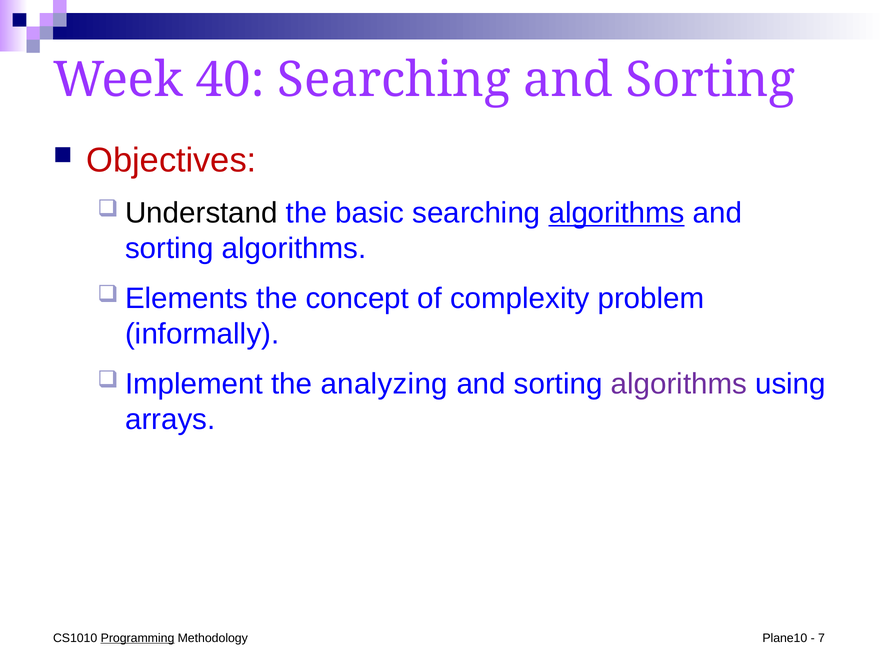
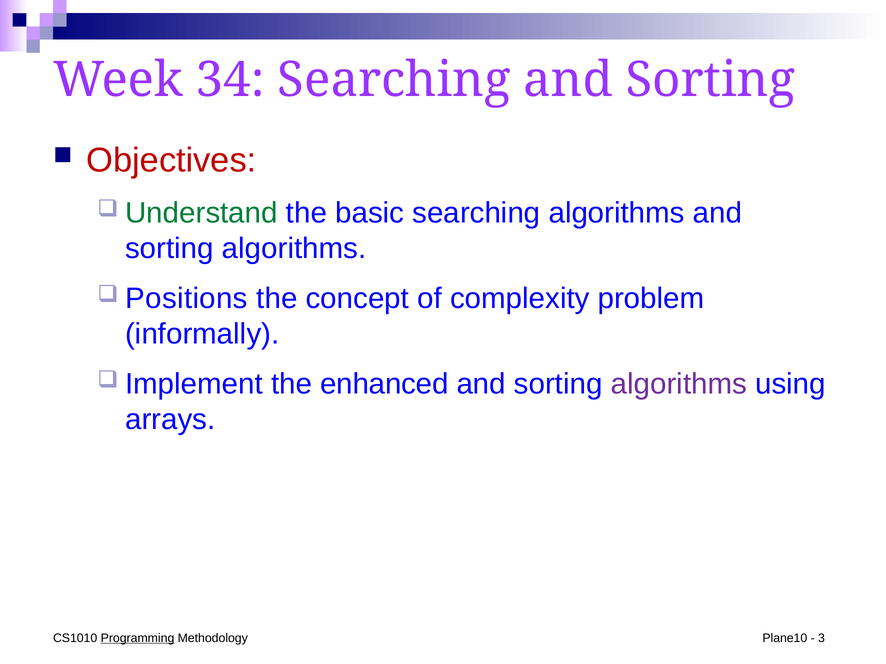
40: 40 -> 34
Understand colour: black -> green
algorithms at (617, 213) underline: present -> none
Elements: Elements -> Positions
analyzing: analyzing -> enhanced
7: 7 -> 3
